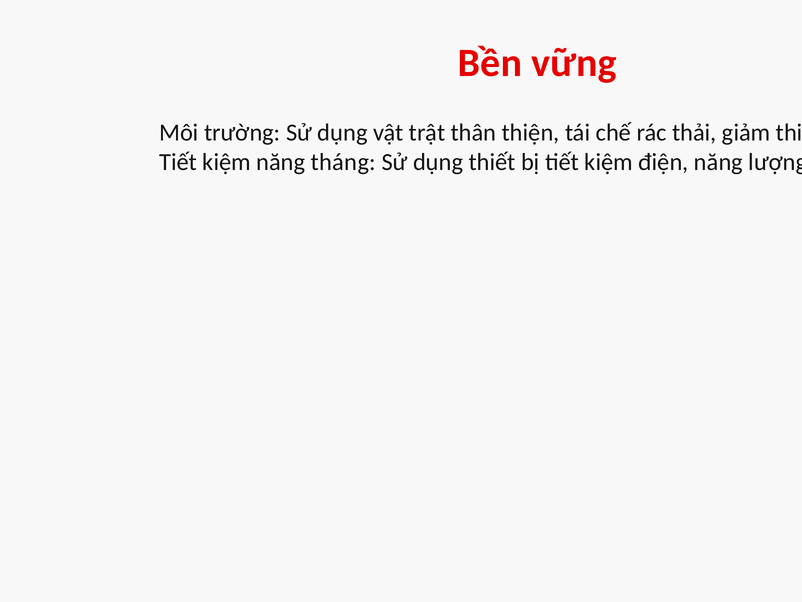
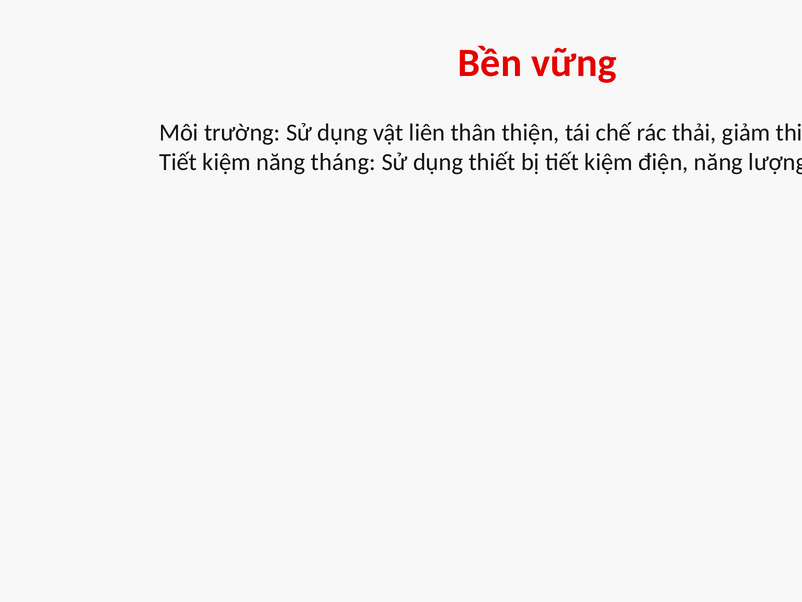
trật: trật -> liên
